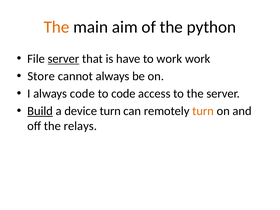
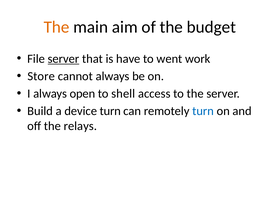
python: python -> budget
to work: work -> went
always code: code -> open
to code: code -> shell
Build underline: present -> none
turn at (203, 111) colour: orange -> blue
